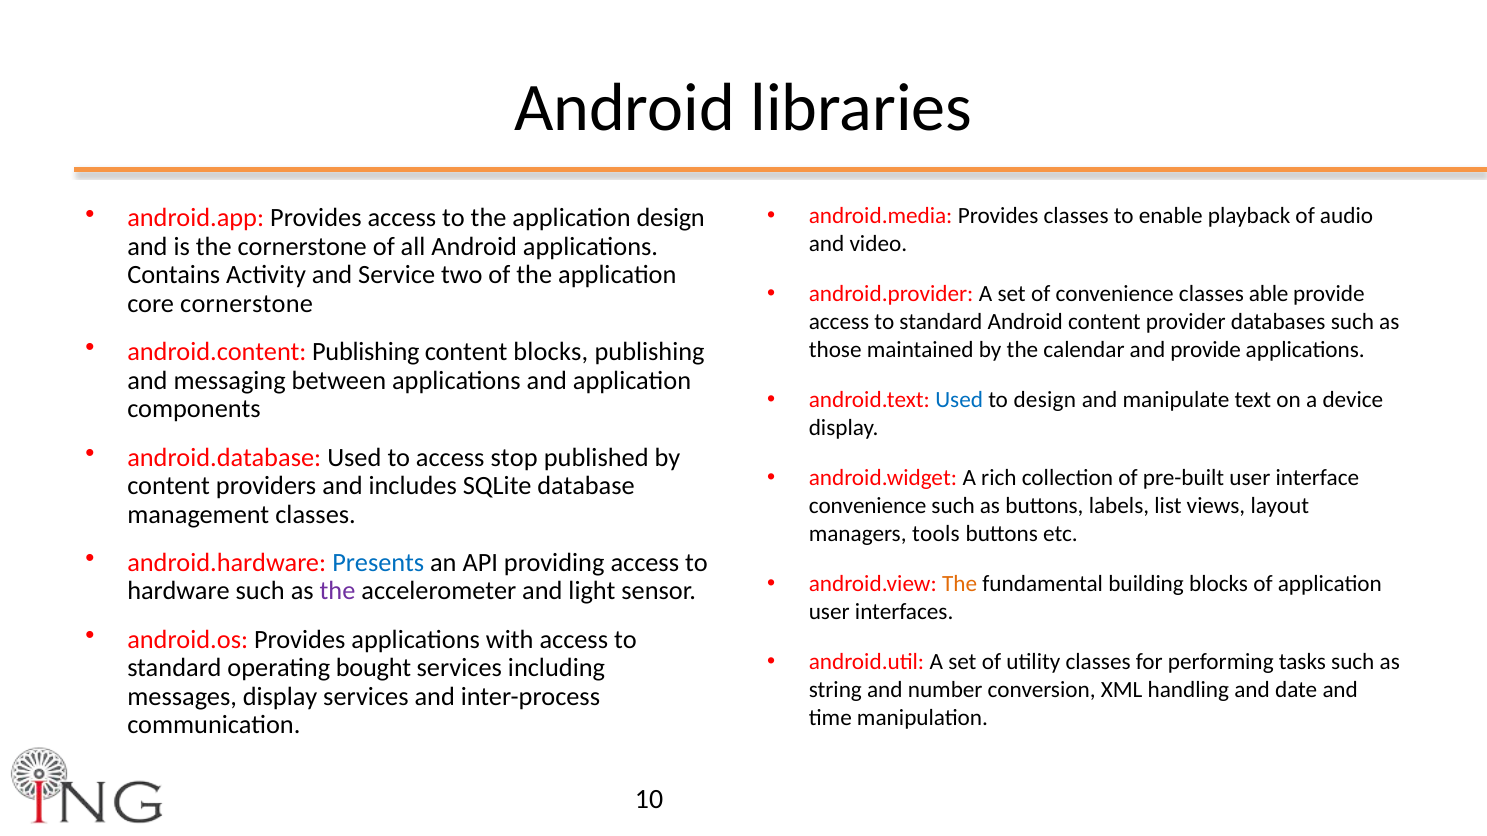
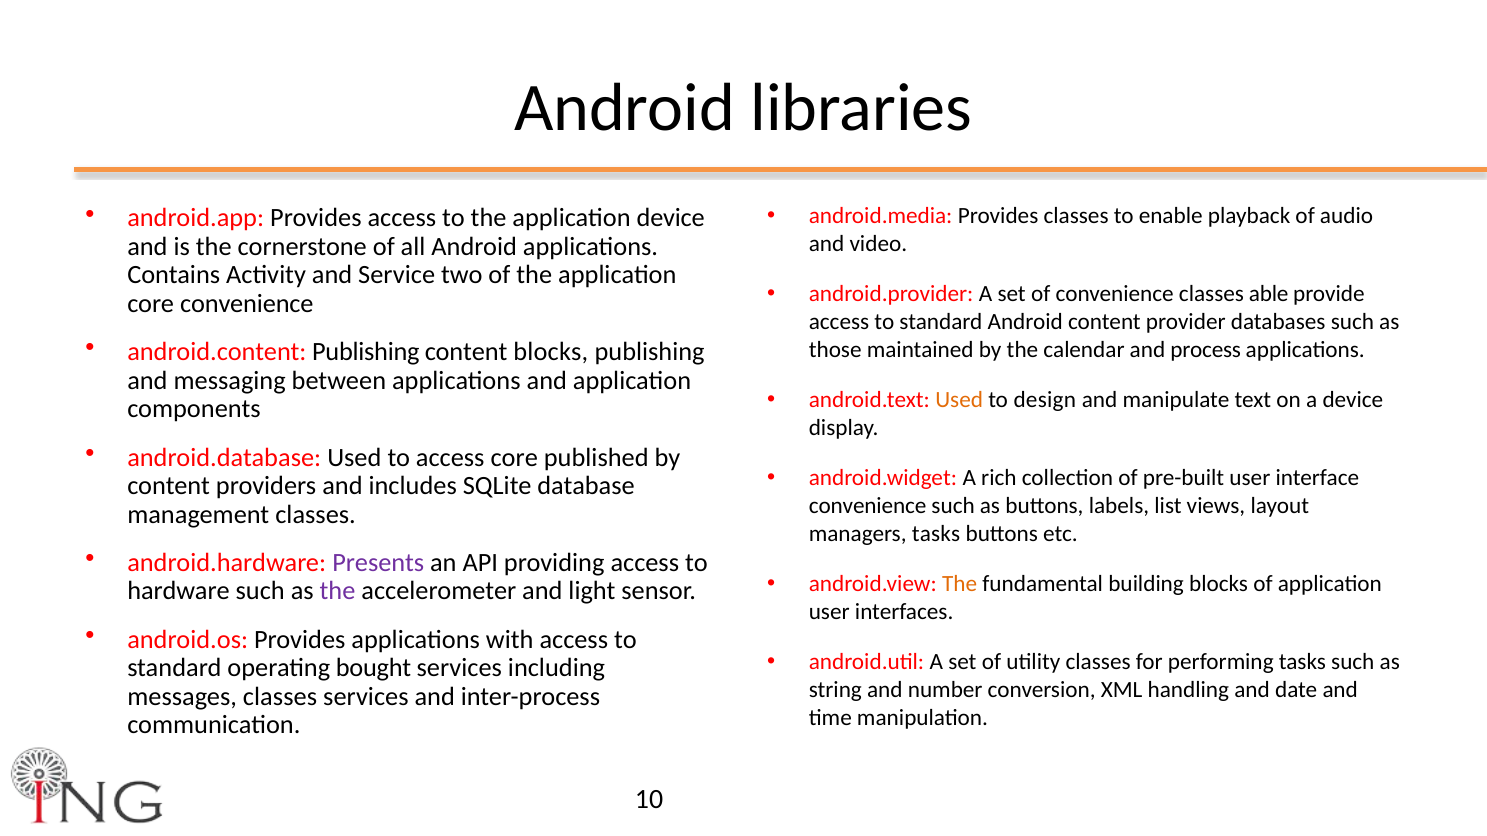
application design: design -> device
core cornerstone: cornerstone -> convenience
and provide: provide -> process
Used at (959, 400) colour: blue -> orange
access stop: stop -> core
managers tools: tools -> tasks
Presents colour: blue -> purple
messages display: display -> classes
